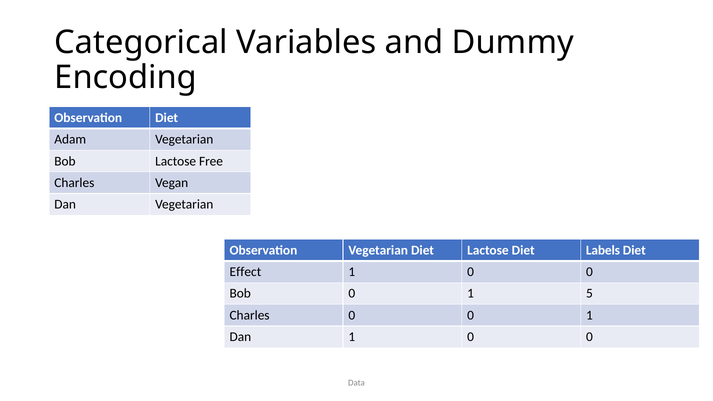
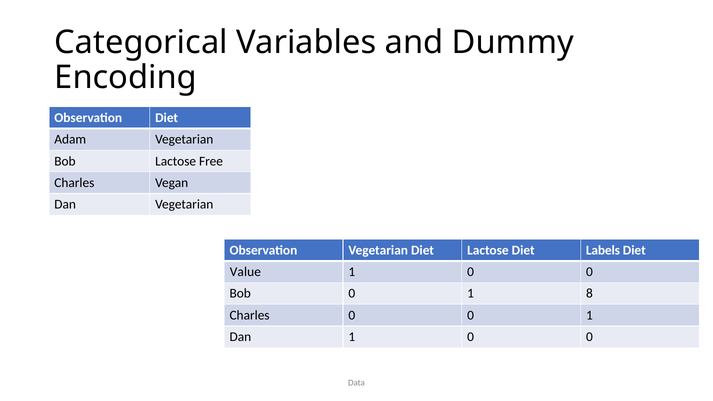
Effect: Effect -> Value
5: 5 -> 8
